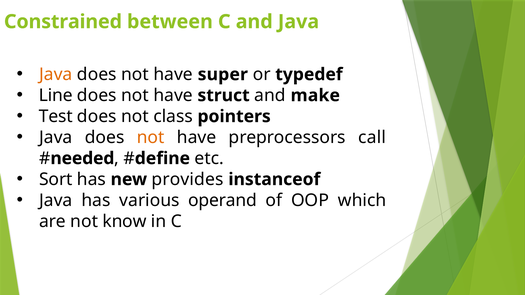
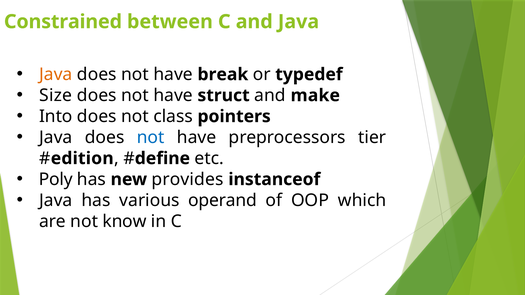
super: super -> break
Line: Line -> Size
Test: Test -> Into
not at (151, 138) colour: orange -> blue
call: call -> tier
needed: needed -> edition
Sort: Sort -> Poly
